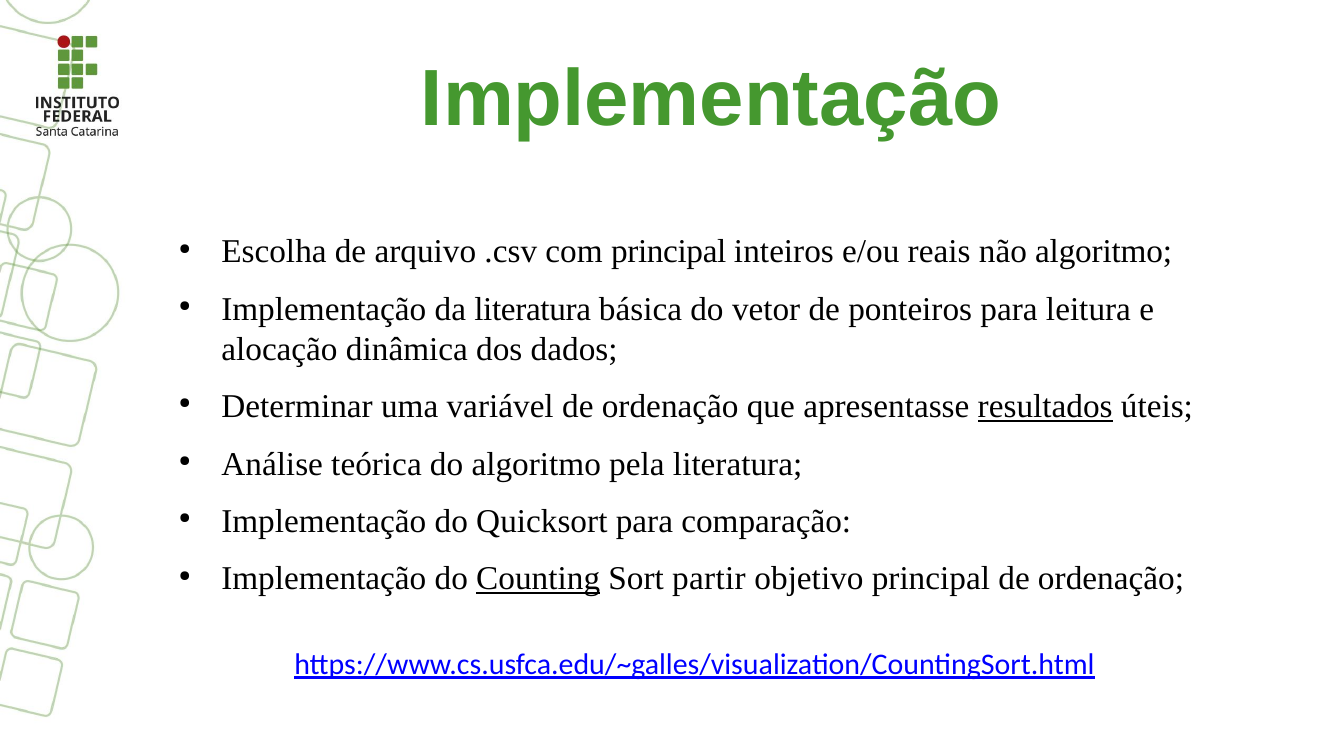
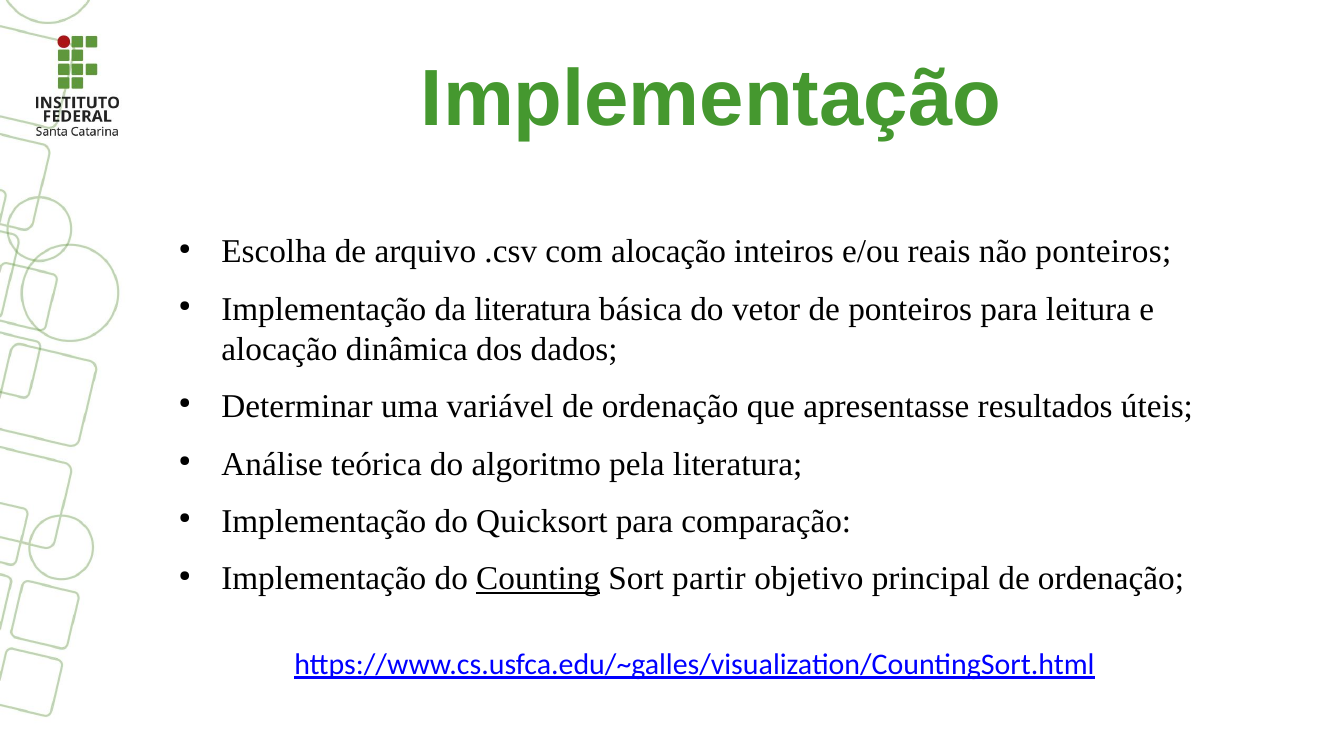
com principal: principal -> alocação
não algoritmo: algoritmo -> ponteiros
resultados underline: present -> none
